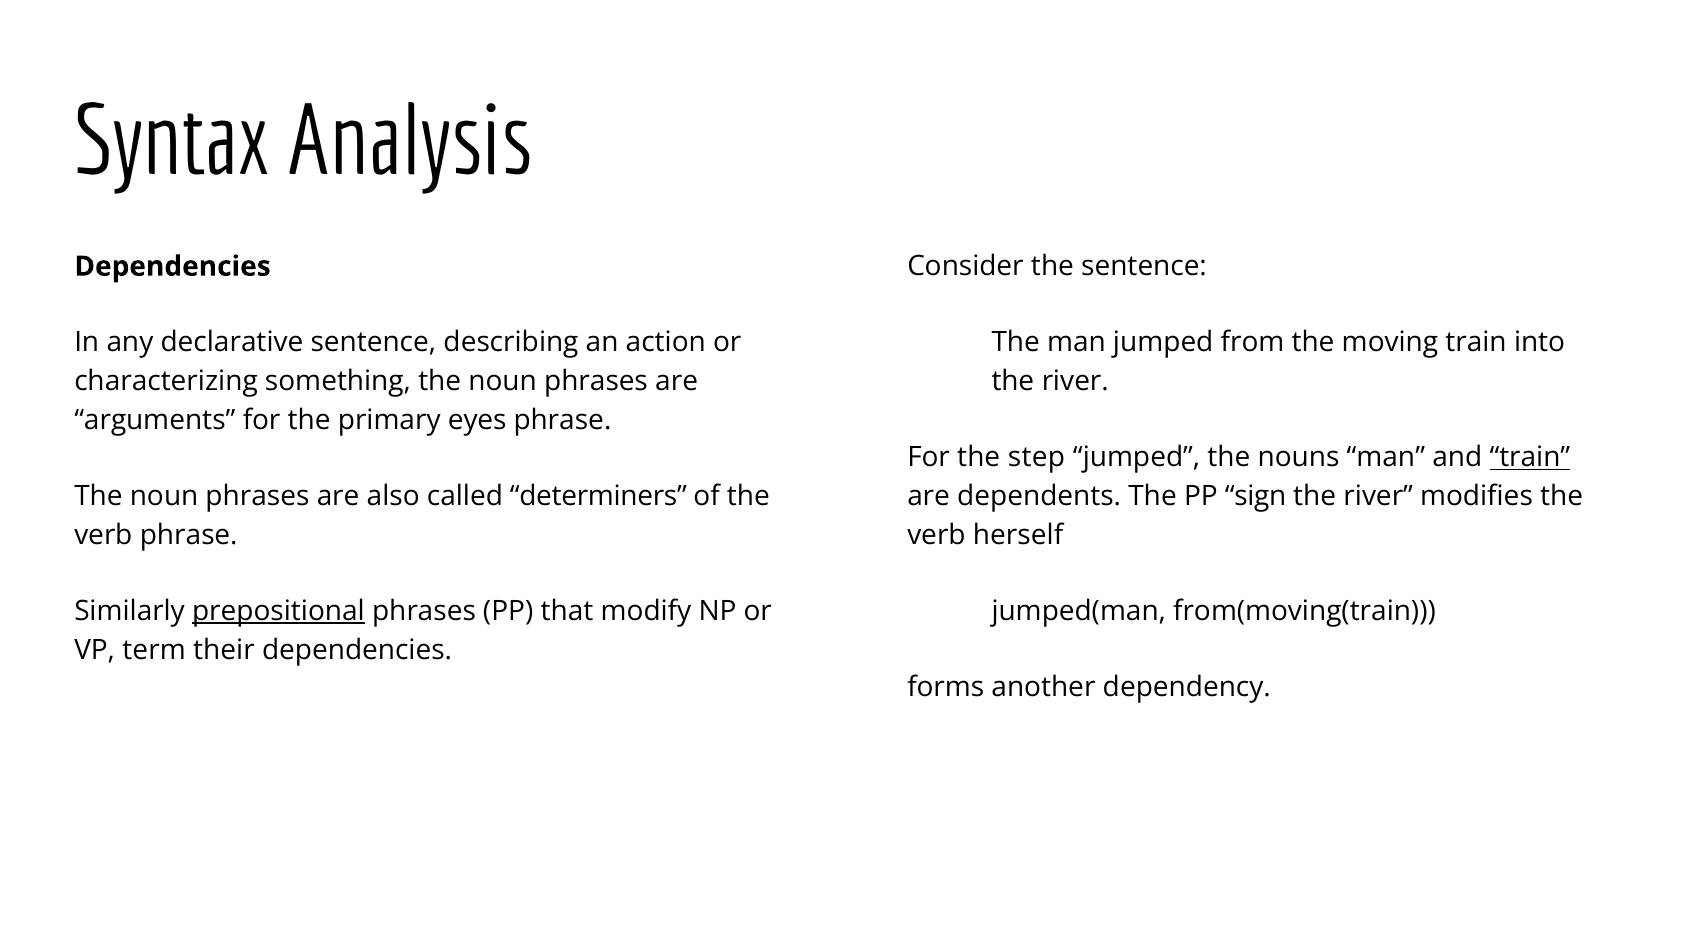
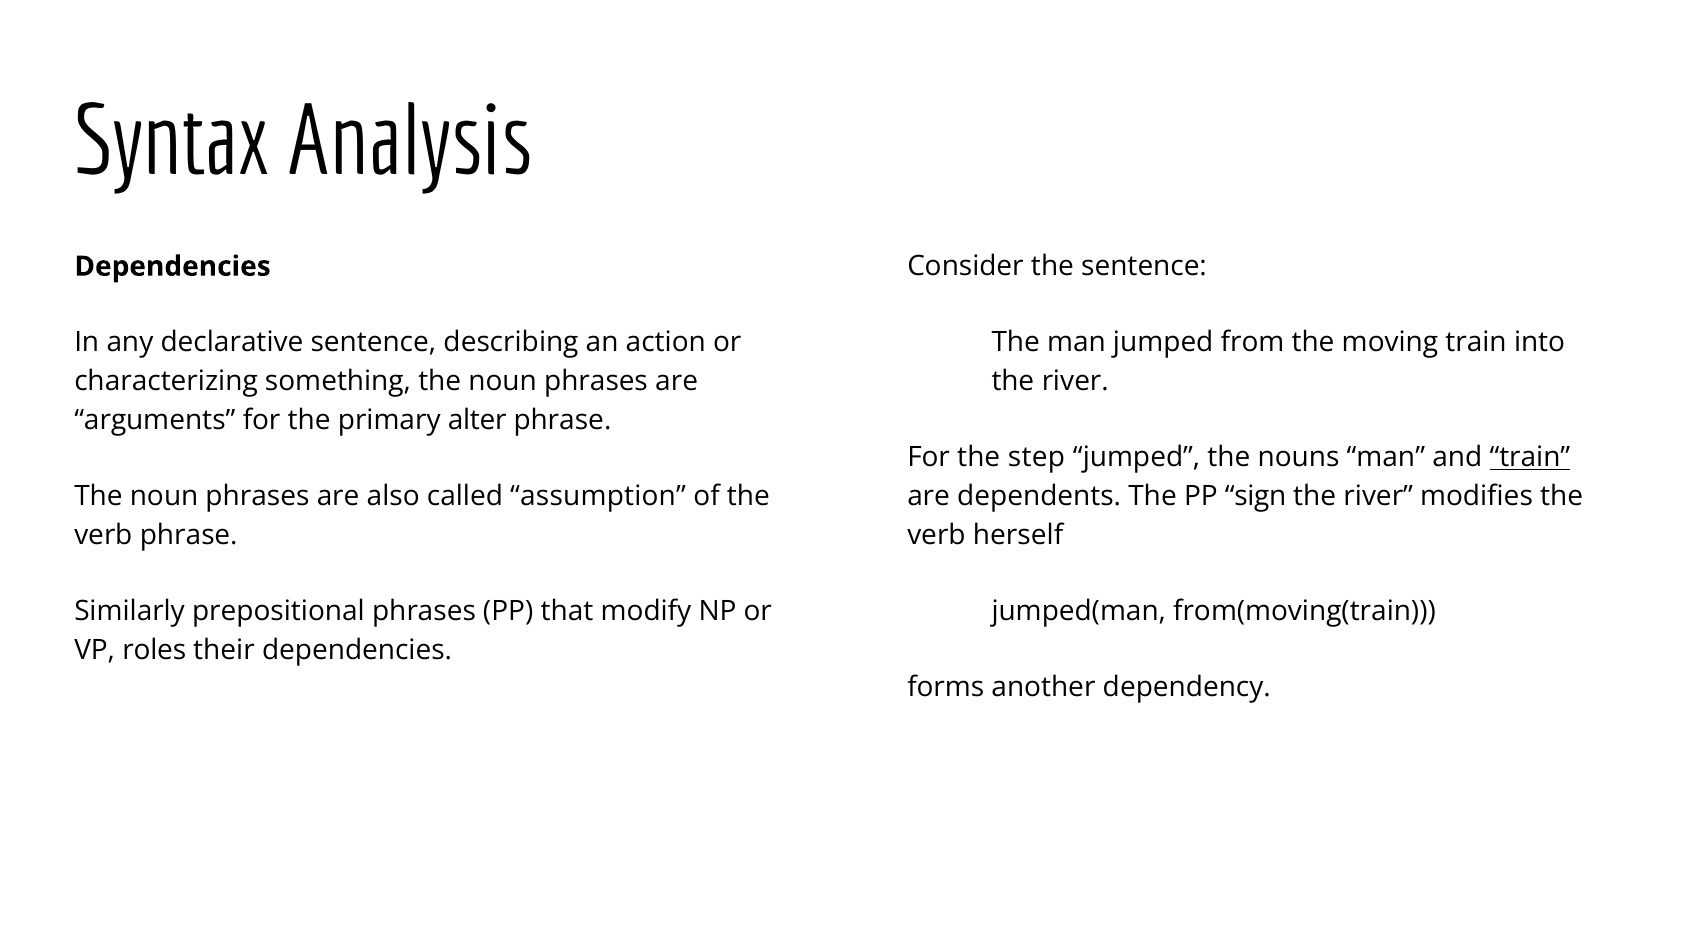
eyes: eyes -> alter
determiners: determiners -> assumption
prepositional underline: present -> none
term: term -> roles
